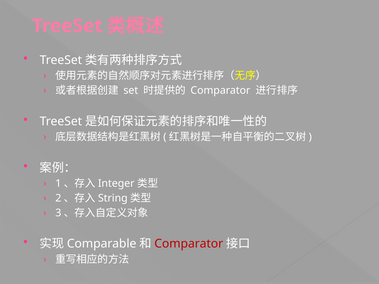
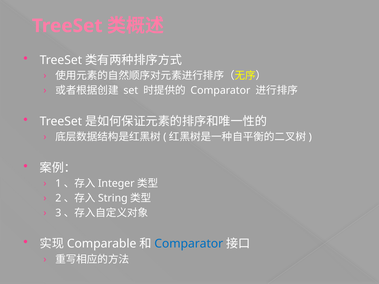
Comparator at (189, 244) colour: red -> blue
